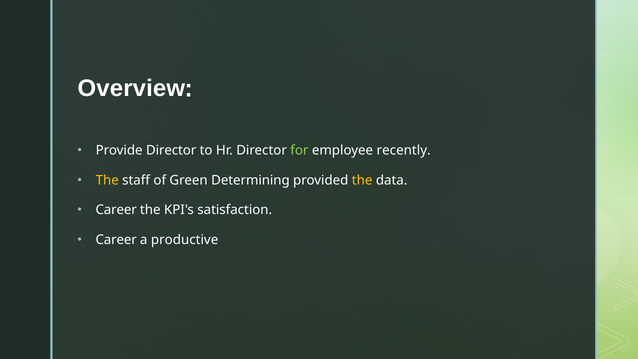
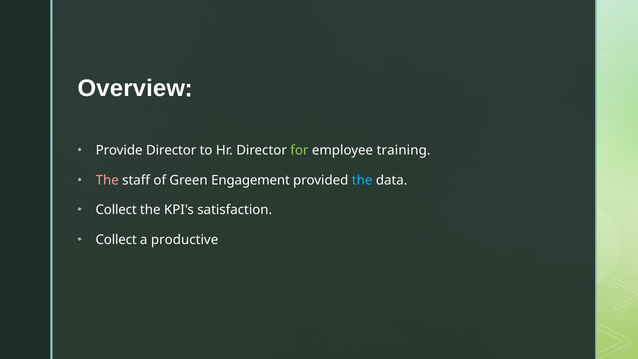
recently: recently -> training
The at (107, 180) colour: yellow -> pink
Determining: Determining -> Engagement
the at (362, 180) colour: yellow -> light blue
Career at (116, 210): Career -> Collect
Career at (116, 240): Career -> Collect
